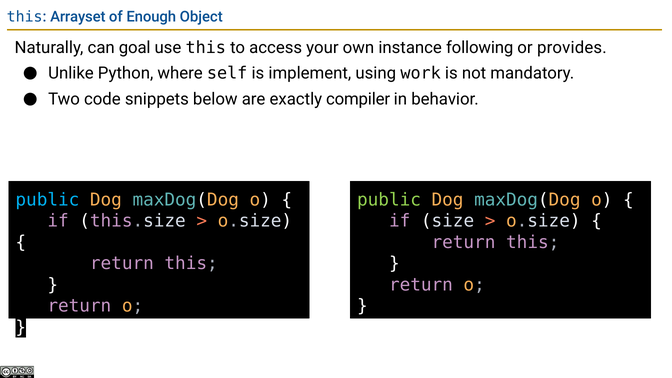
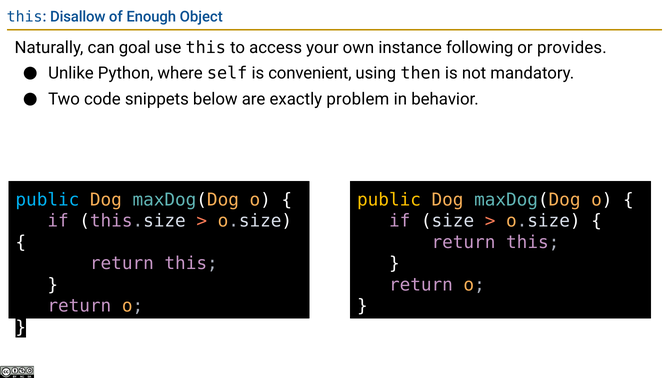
Arrayset: Arrayset -> Disallow
implement: implement -> convenient
work: work -> then
compiler: compiler -> problem
public at (389, 200) colour: light green -> yellow
